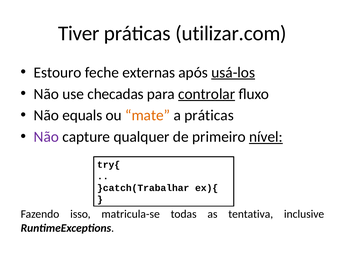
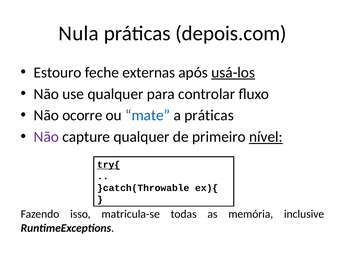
Tiver: Tiver -> Nula
utilizar.com: utilizar.com -> depois.com
use checadas: checadas -> qualquer
controlar underline: present -> none
equals: equals -> ocorre
mate colour: orange -> blue
try{ underline: none -> present
}catch(Trabalhar: }catch(Trabalhar -> }catch(Throwable
tentativa: tentativa -> memória
